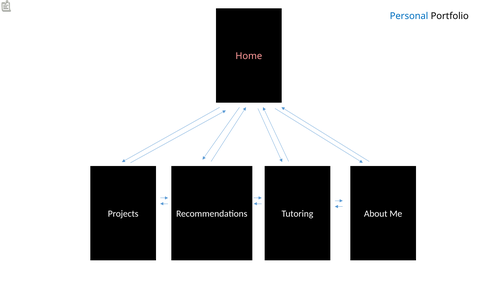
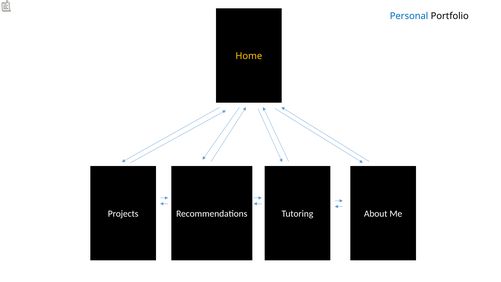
Home colour: pink -> yellow
